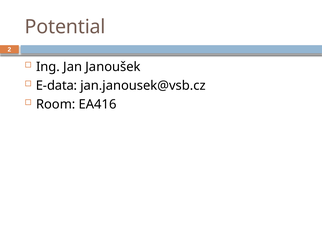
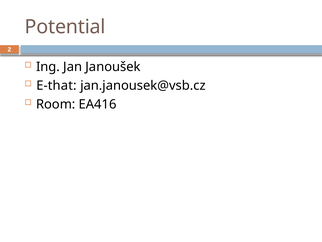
E-data: E-data -> E-that
